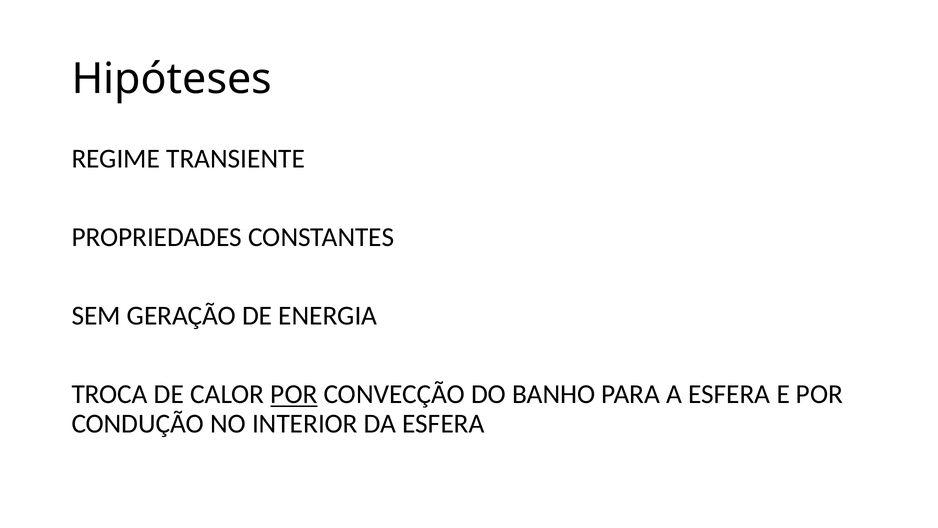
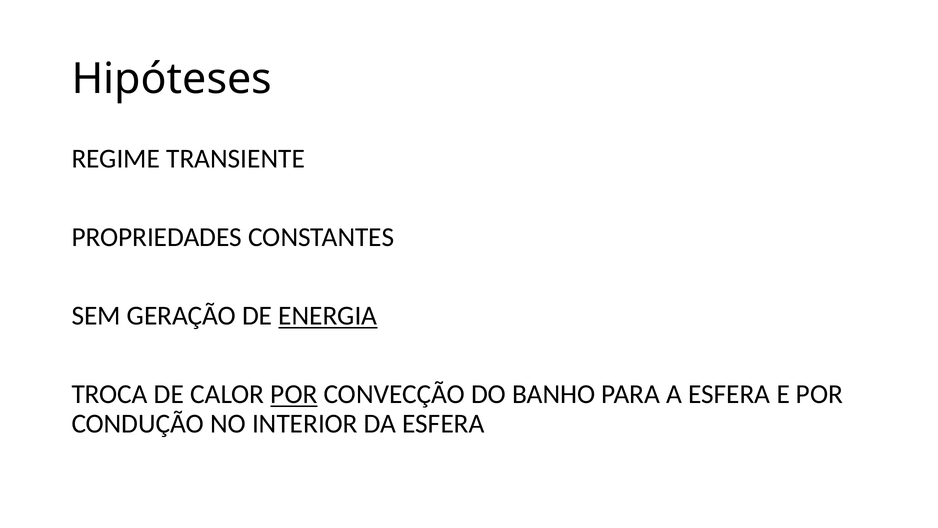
ENERGIA underline: none -> present
